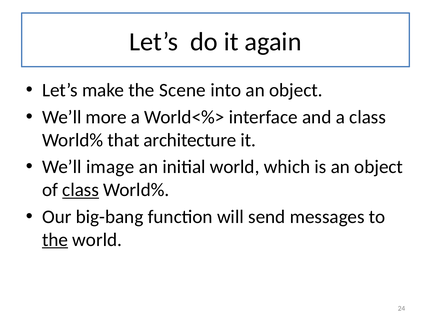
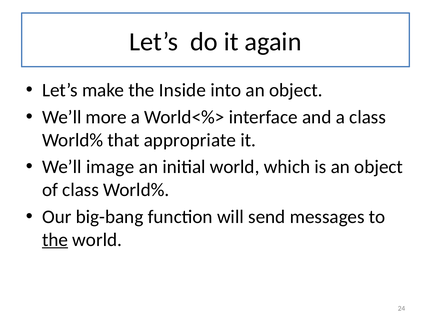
Scene: Scene -> Inside
architecture: architecture -> appropriate
class at (81, 190) underline: present -> none
